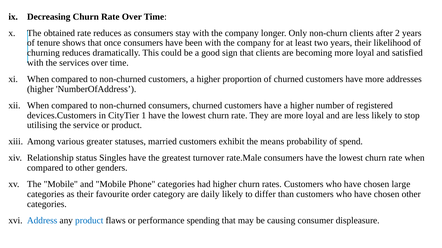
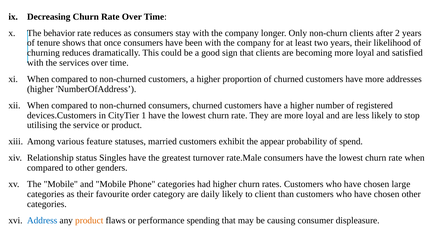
obtained: obtained -> behavior
greater: greater -> feature
means: means -> appear
differ: differ -> client
product at (89, 221) colour: blue -> orange
